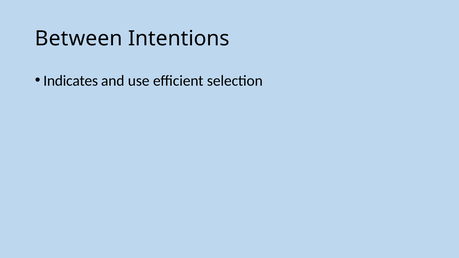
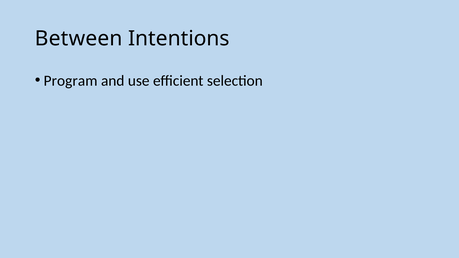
Indicates: Indicates -> Program
